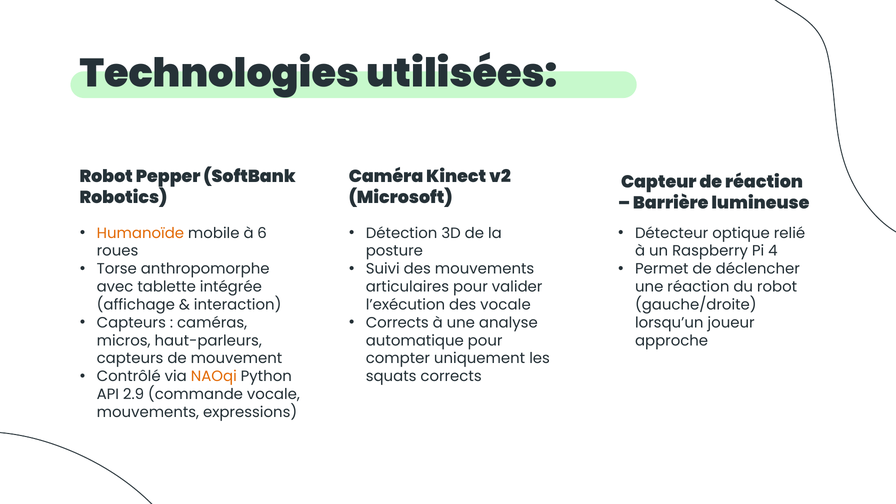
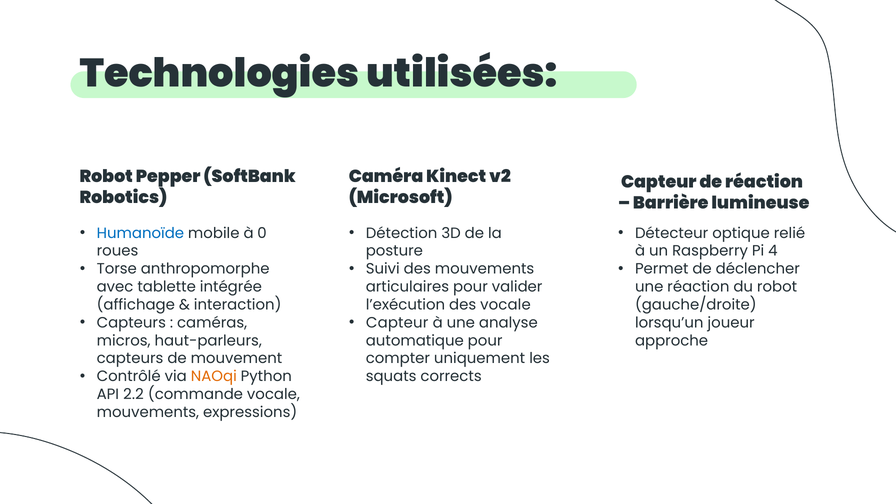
Humanoïde colour: orange -> blue
6: 6 -> 0
Corrects at (397, 323): Corrects -> Capteur
2.9: 2.9 -> 2.2
